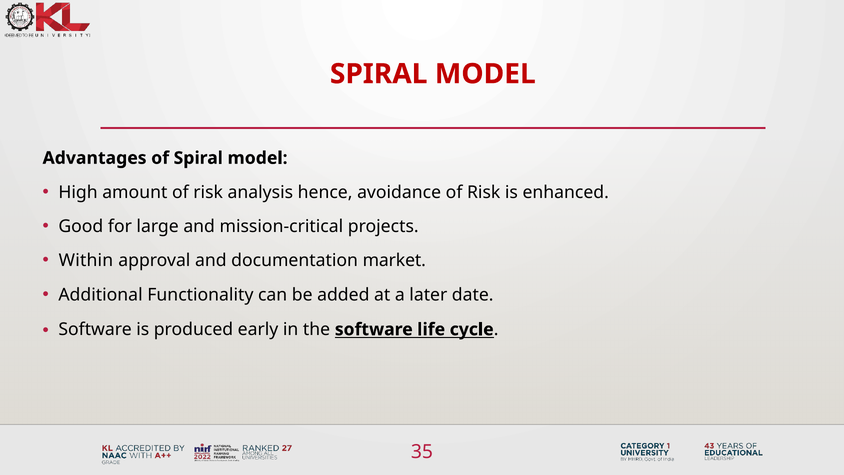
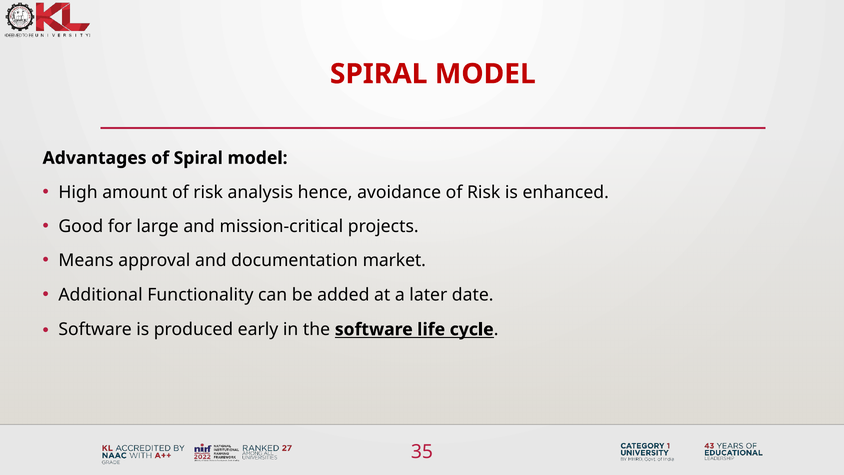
Within: Within -> Means
